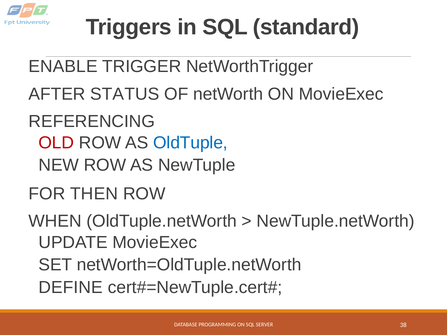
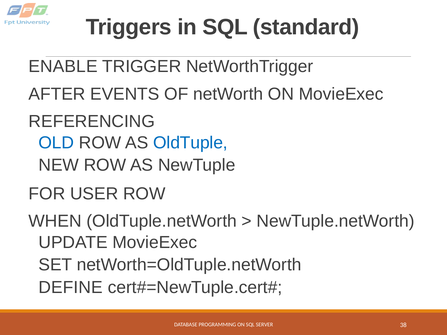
STATUS: STATUS -> EVENTS
OLD colour: red -> blue
THEN: THEN -> USER
